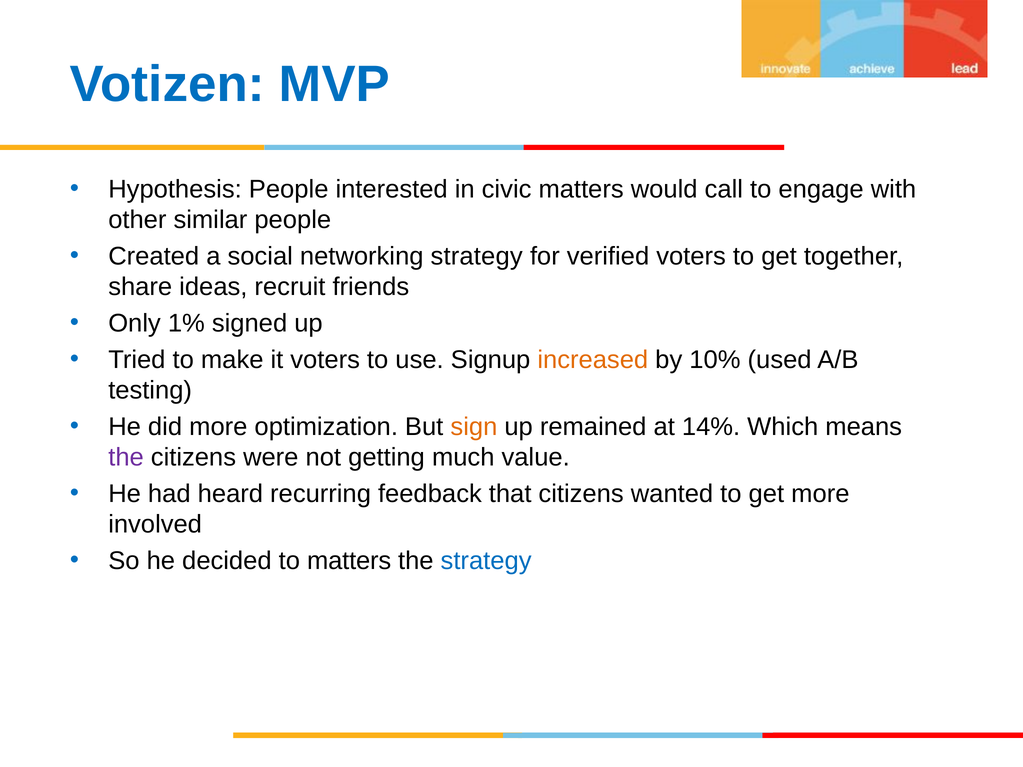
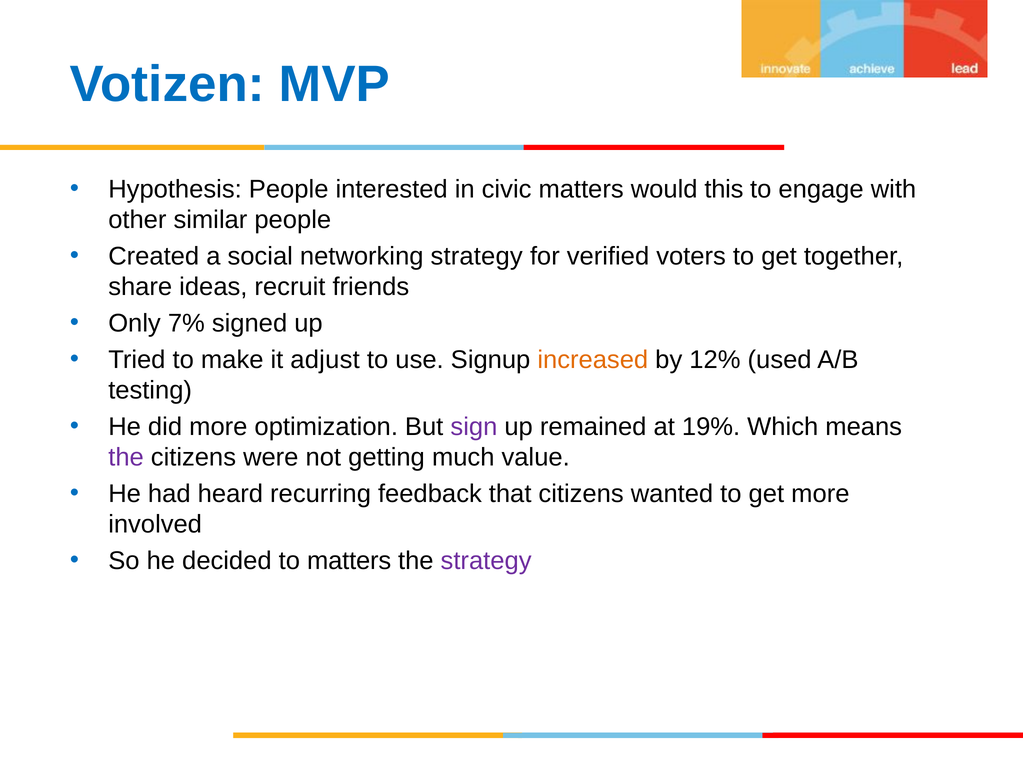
call: call -> this
1%: 1% -> 7%
it voters: voters -> adjust
10%: 10% -> 12%
sign colour: orange -> purple
14%: 14% -> 19%
strategy at (486, 561) colour: blue -> purple
